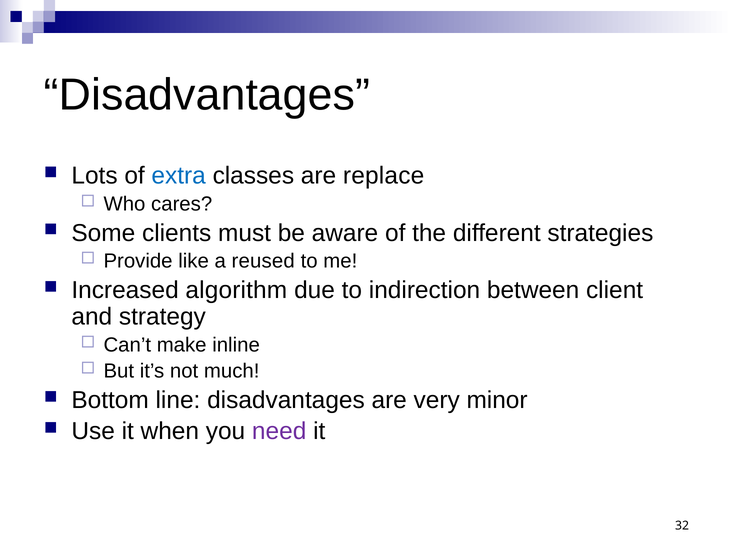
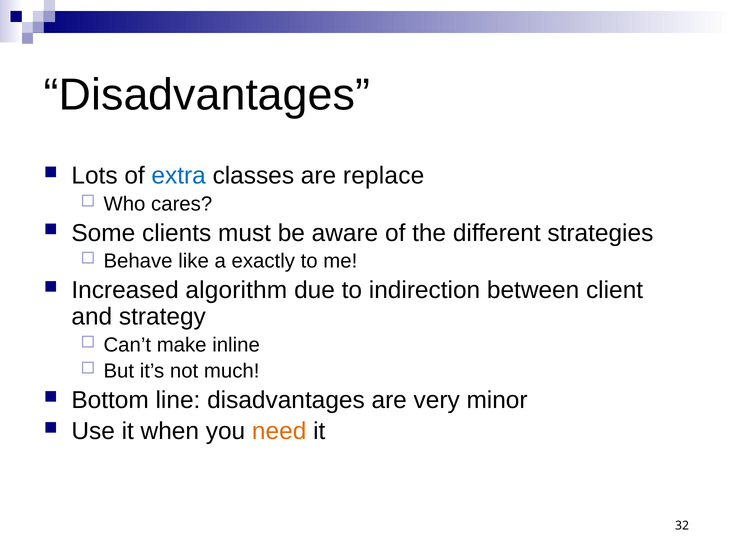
Provide: Provide -> Behave
reused: reused -> exactly
need colour: purple -> orange
